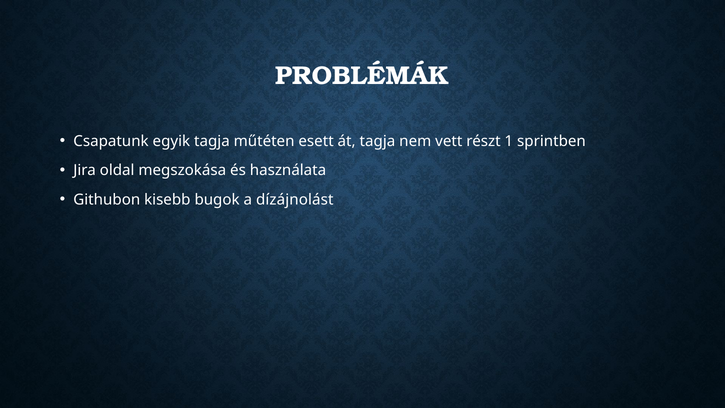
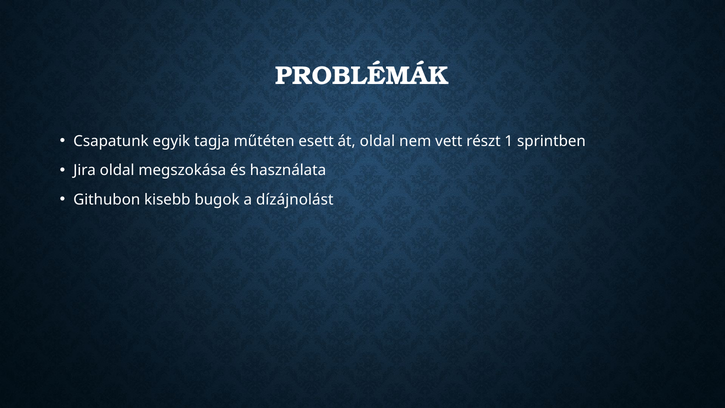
át tagja: tagja -> oldal
